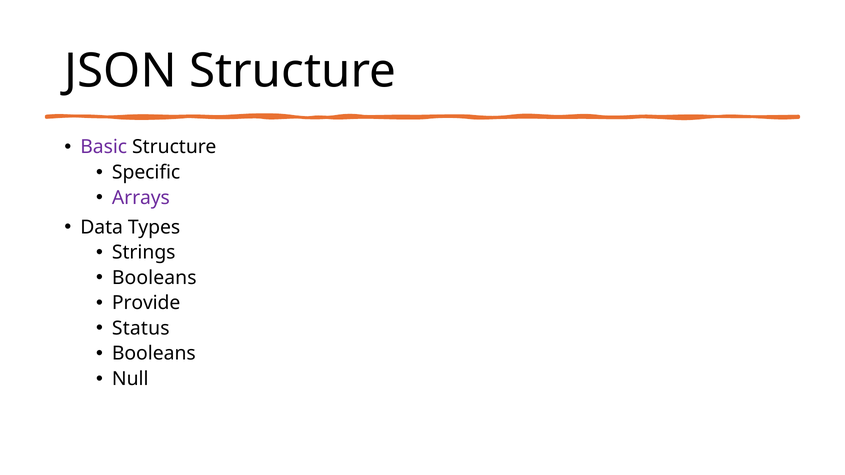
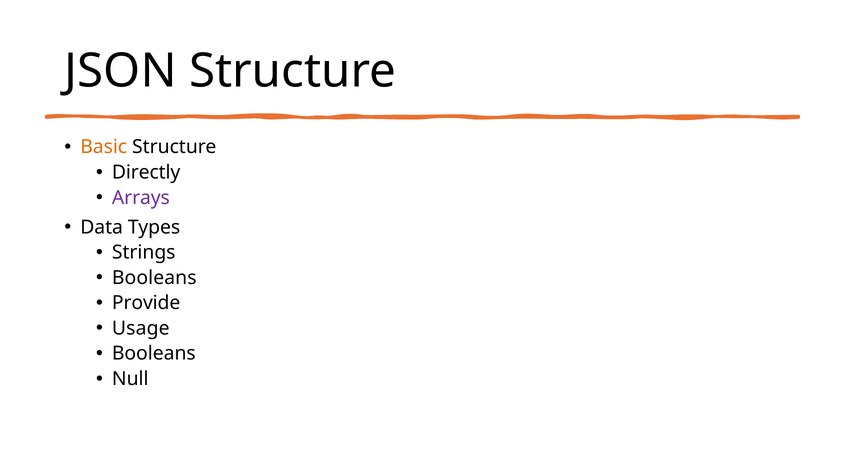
Basic colour: purple -> orange
Specific: Specific -> Directly
Status: Status -> Usage
